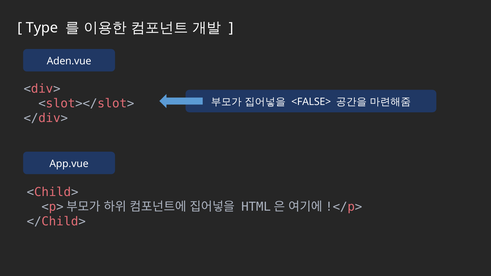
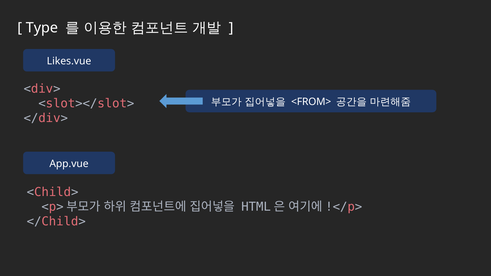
Aden.vue: Aden.vue -> Likes.vue
<FALSE>: <FALSE> -> <FROM>
